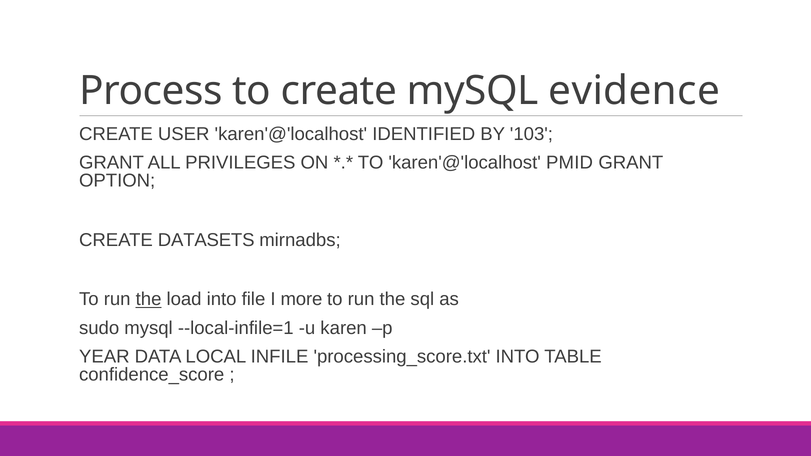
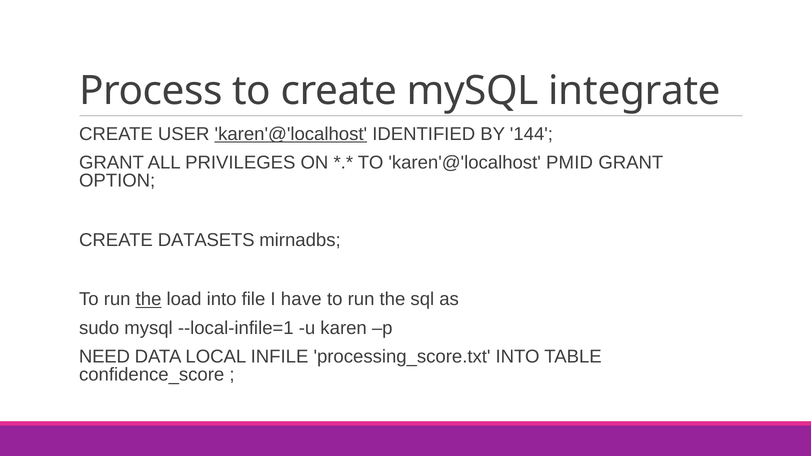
evidence: evidence -> integrate
karen'@'localhost at (291, 134) underline: none -> present
103: 103 -> 144
more: more -> have
YEAR: YEAR -> NEED
